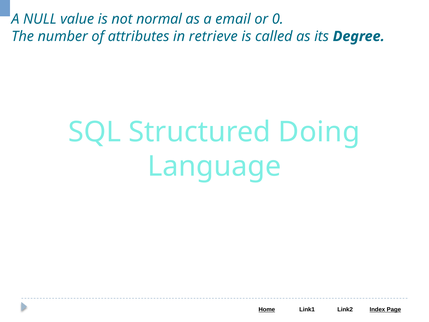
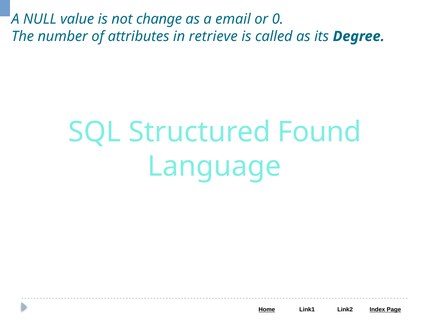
normal: normal -> change
Doing: Doing -> Found
